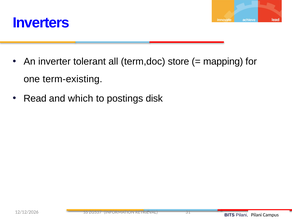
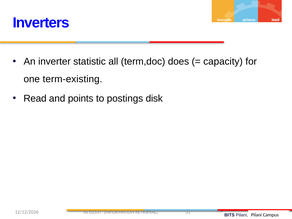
tolerant: tolerant -> statistic
store: store -> does
mapping: mapping -> capacity
which: which -> points
